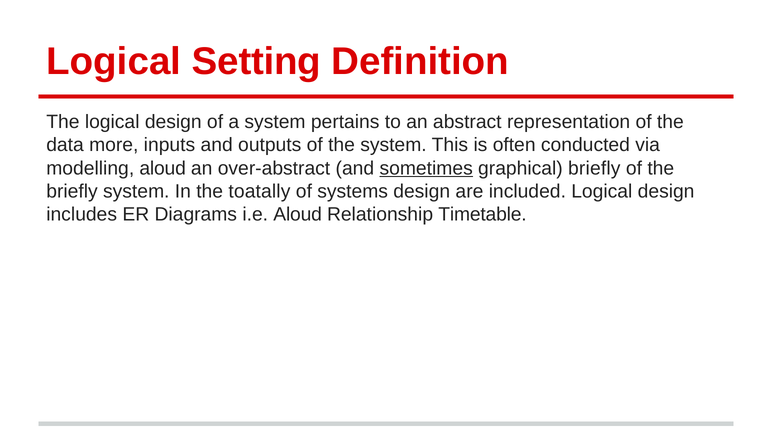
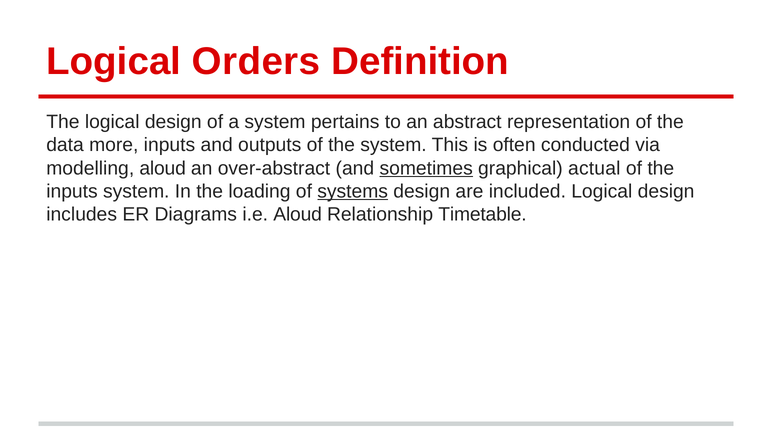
Setting: Setting -> Orders
graphical briefly: briefly -> actual
briefly at (72, 191): briefly -> inputs
toatally: toatally -> loading
systems underline: none -> present
